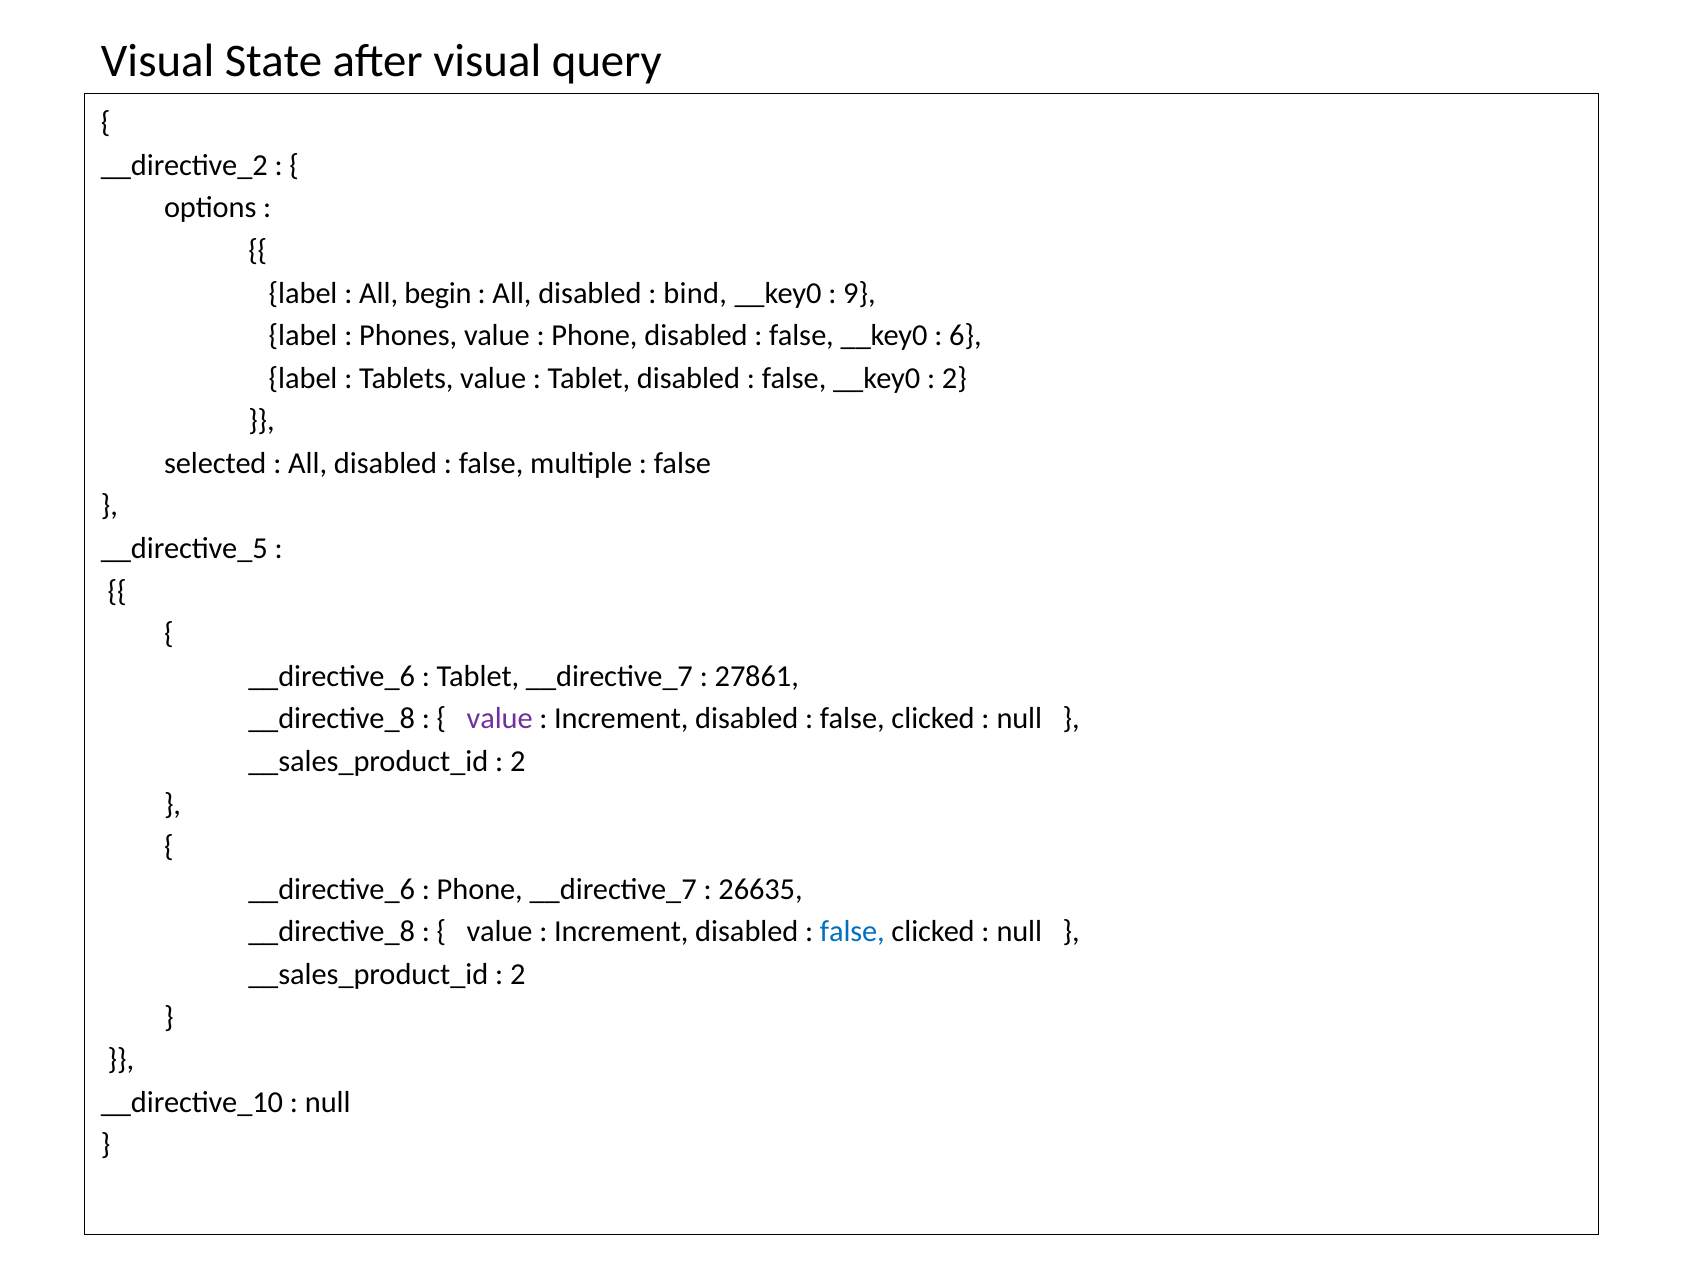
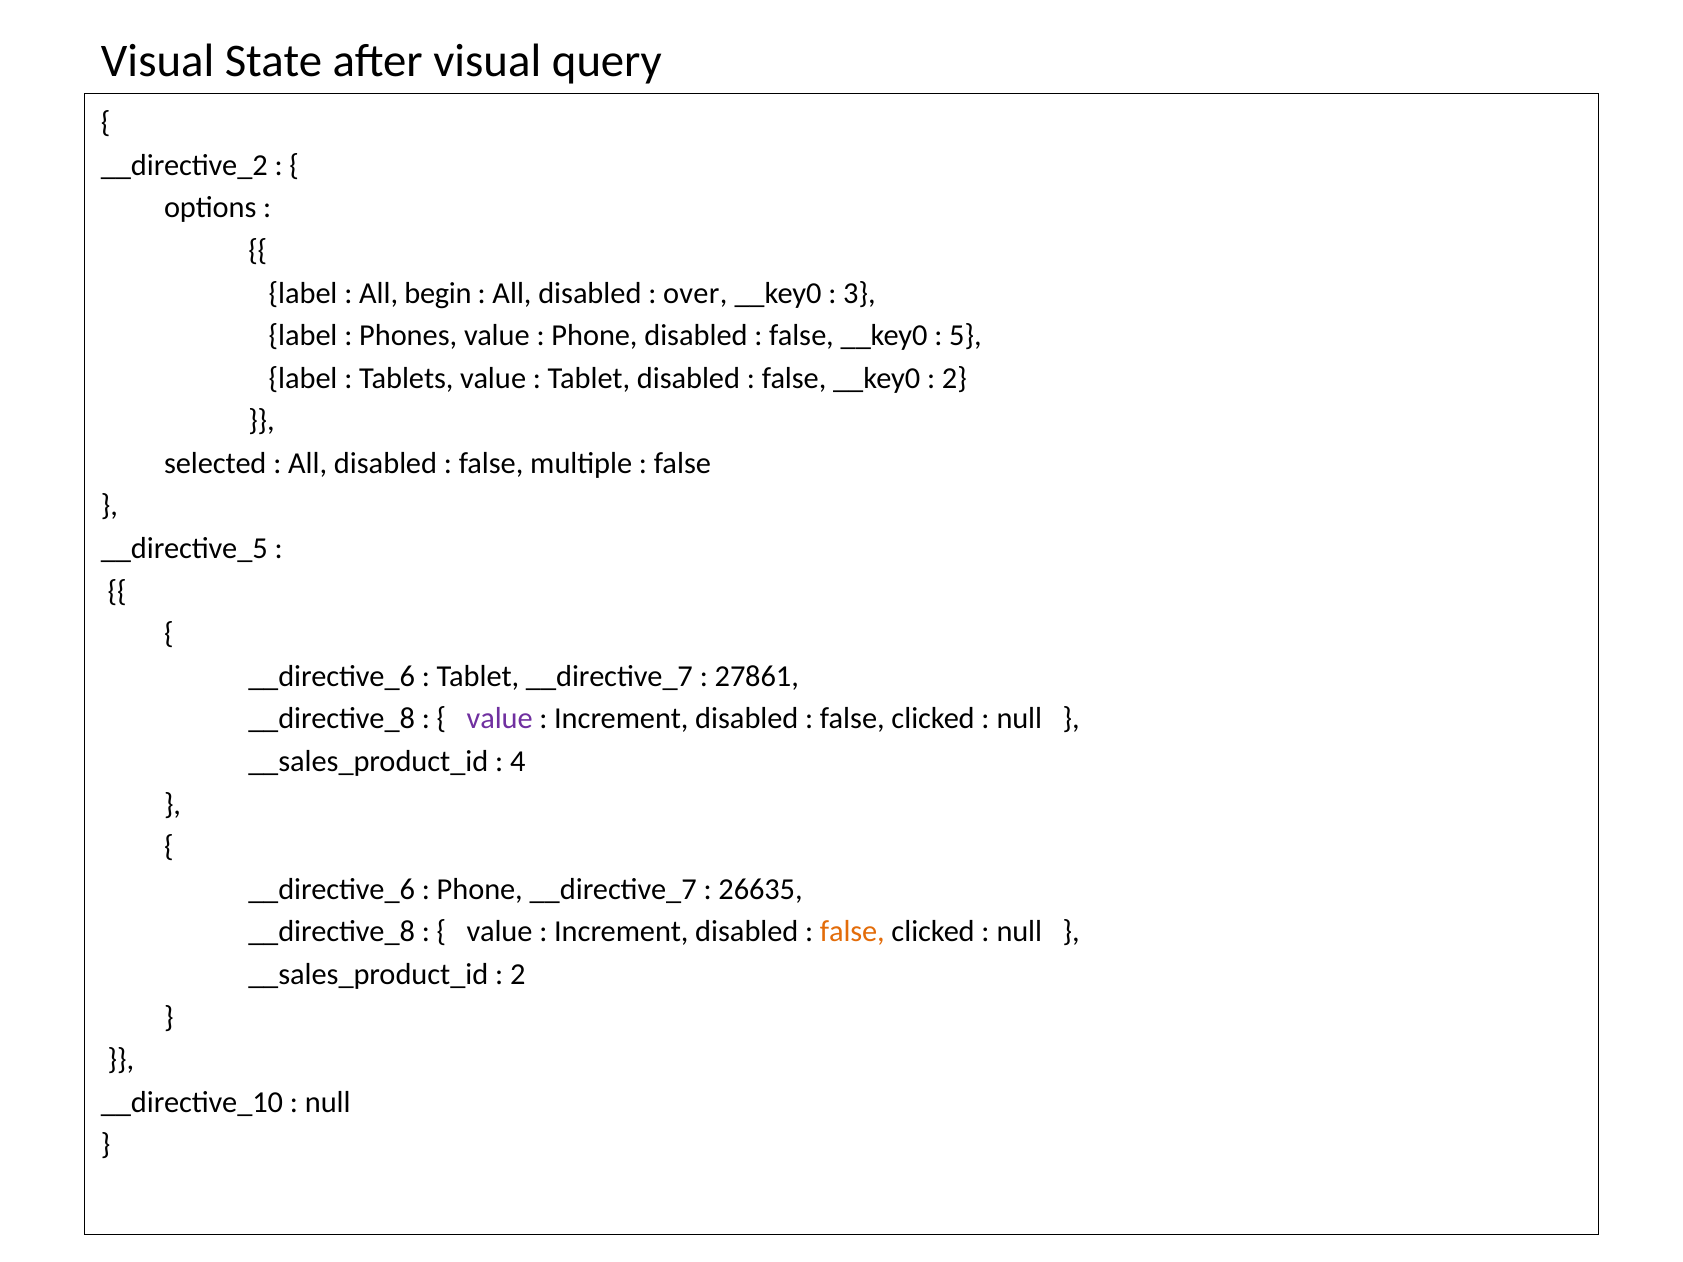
bind: bind -> over
9: 9 -> 3
6: 6 -> 5
2 at (518, 762): 2 -> 4
false at (852, 932) colour: blue -> orange
